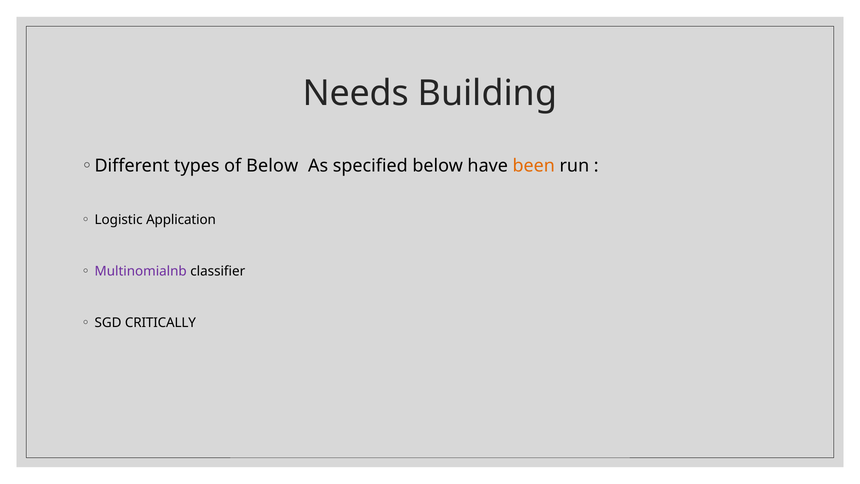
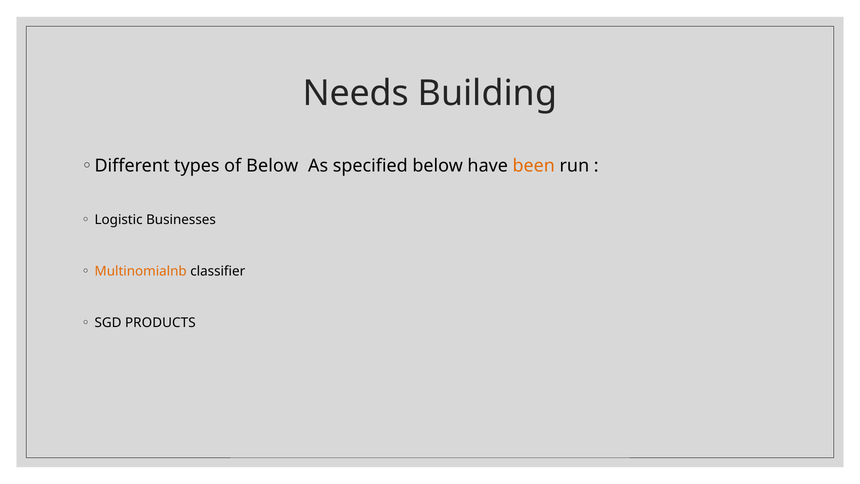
Application: Application -> Businesses
Multinomialnb colour: purple -> orange
CRITICALLY: CRITICALLY -> PRODUCTS
